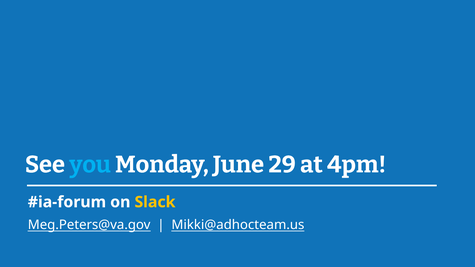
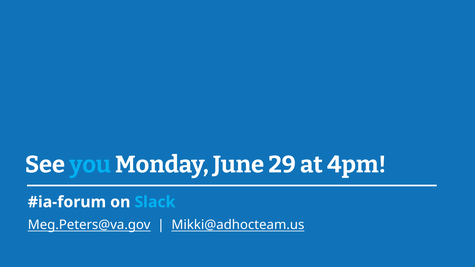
Slack colour: yellow -> light blue
